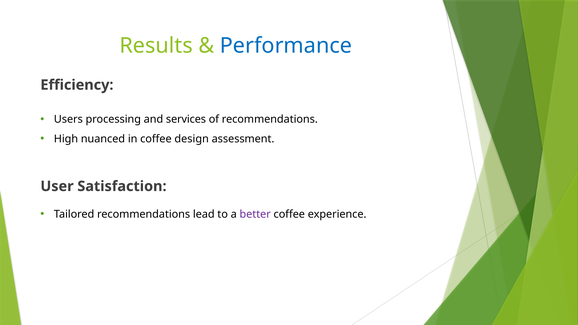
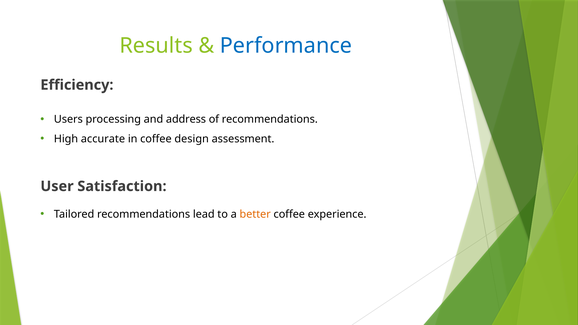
services: services -> address
nuanced: nuanced -> accurate
better colour: purple -> orange
